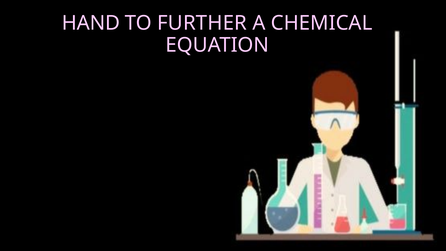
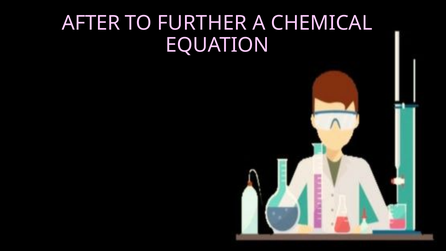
HAND: HAND -> AFTER
